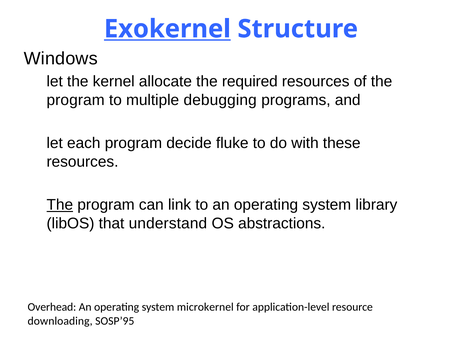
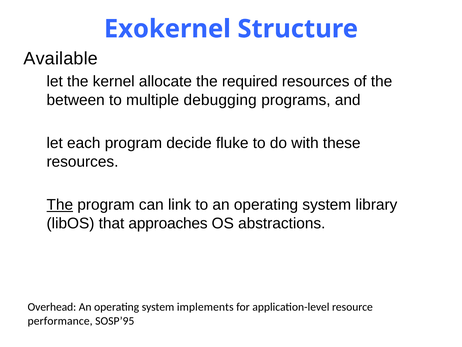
Exokernel underline: present -> none
Windows: Windows -> Available
program at (76, 100): program -> between
understand: understand -> approaches
microkernel: microkernel -> implements
downloading: downloading -> performance
